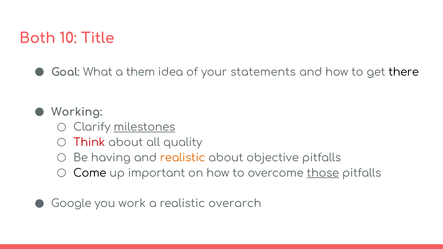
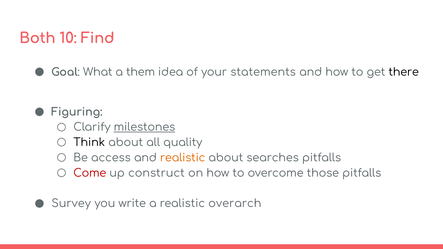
Title: Title -> Find
Working: Working -> Figuring
Think colour: red -> black
having: having -> access
objective: objective -> searches
Come colour: black -> red
important: important -> construct
those underline: present -> none
Google: Google -> Survey
work: work -> write
